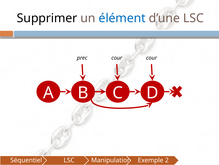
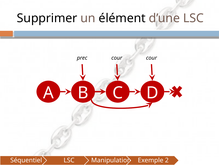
élément colour: blue -> black
